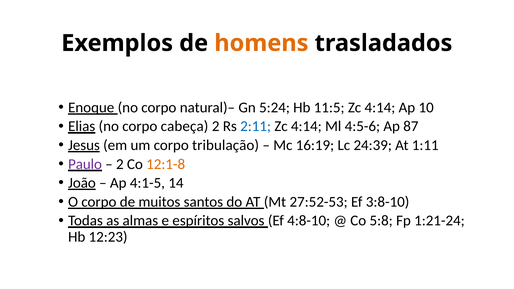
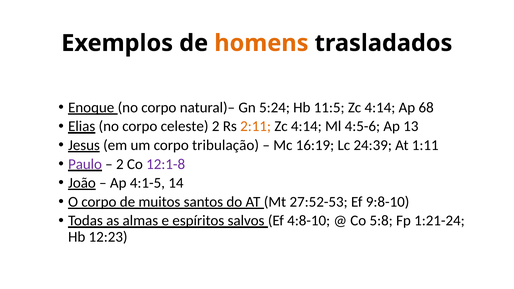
10: 10 -> 68
cabeça: cabeça -> celeste
2:11 colour: blue -> orange
87: 87 -> 13
12:1-8 colour: orange -> purple
3:8-10: 3:8-10 -> 9:8-10
